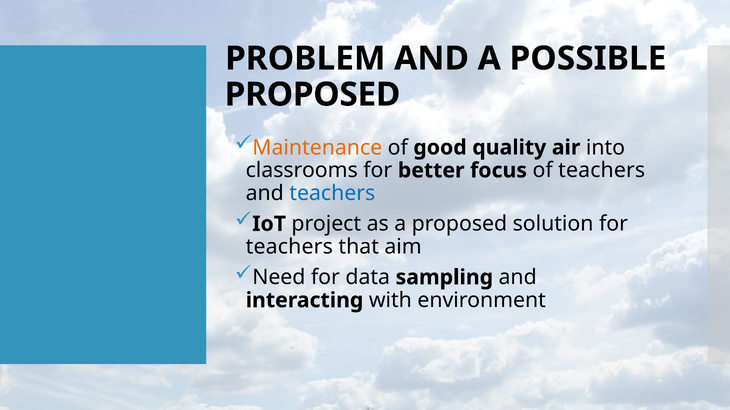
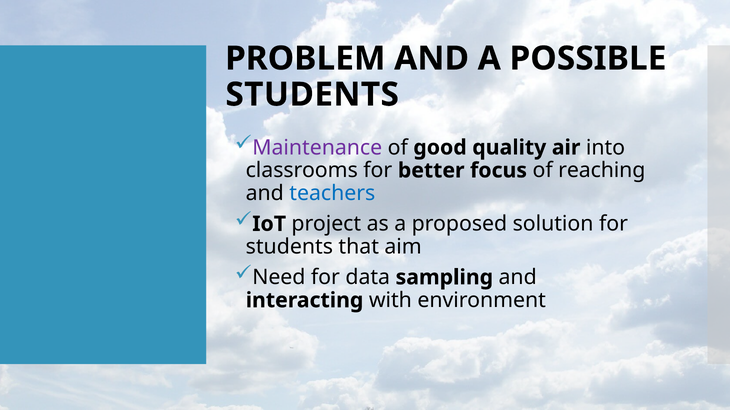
PROPOSED at (312, 95): PROPOSED -> STUDENTS
Maintenance colour: orange -> purple
of teachers: teachers -> reaching
teachers at (289, 247): teachers -> students
